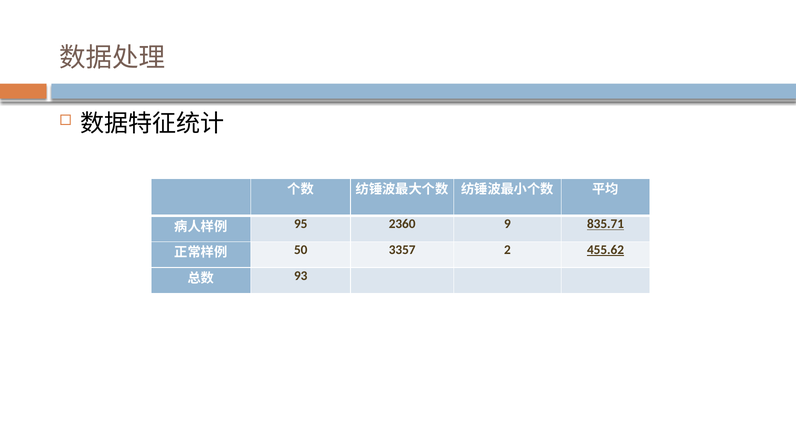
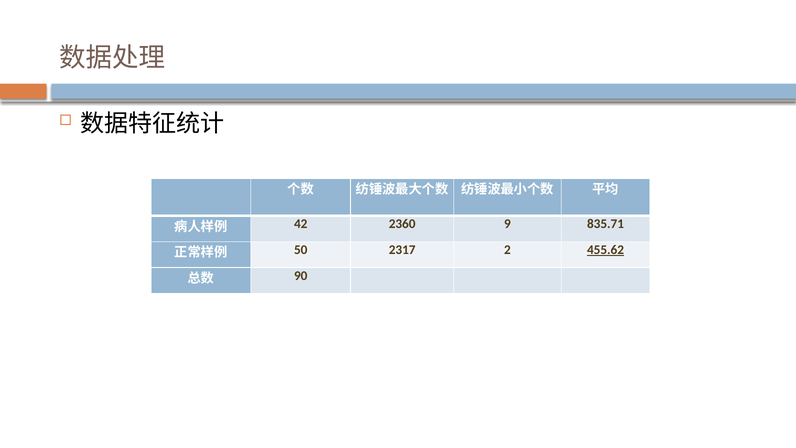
95: 95 -> 42
835.71 underline: present -> none
3357: 3357 -> 2317
93: 93 -> 90
